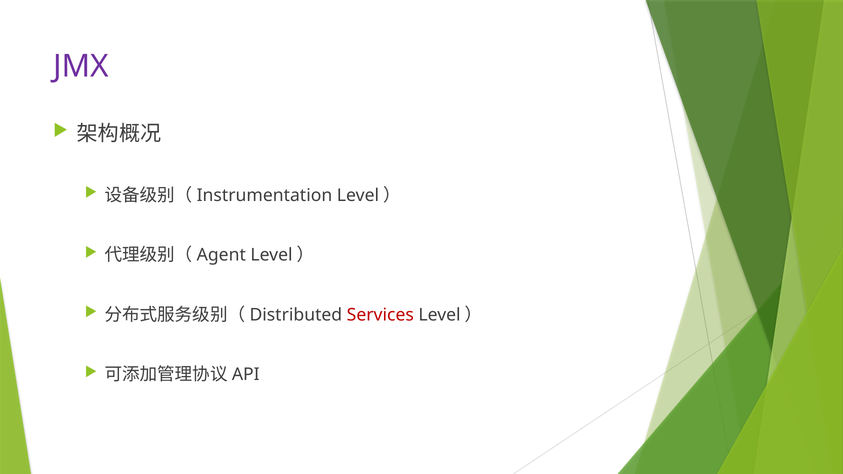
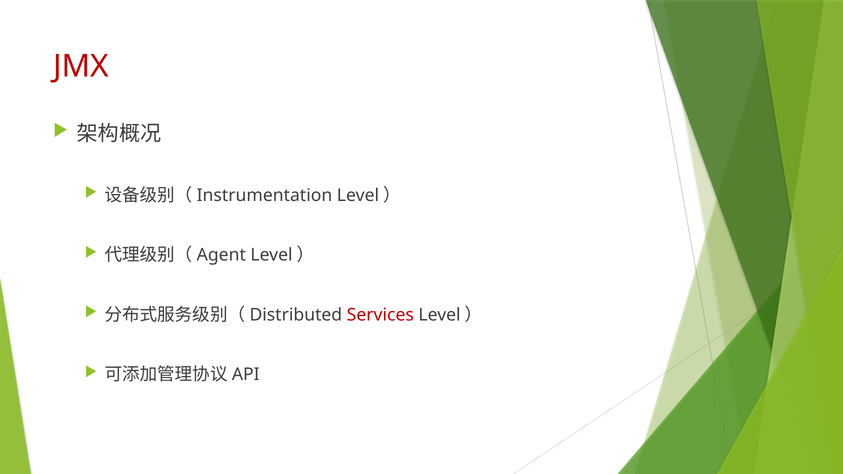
JMX colour: purple -> red
